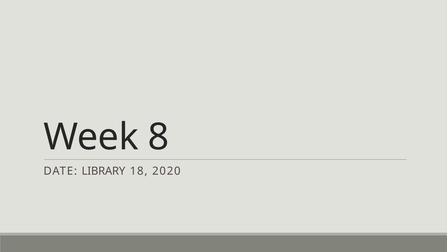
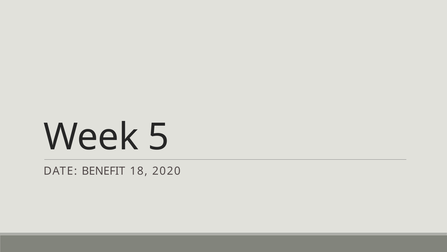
8: 8 -> 5
LIBRARY: LIBRARY -> BENEFIT
